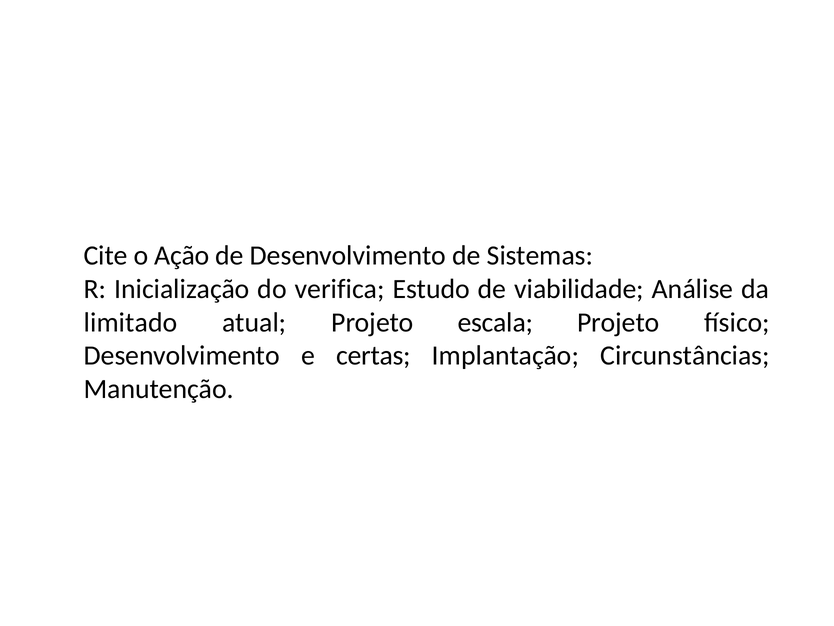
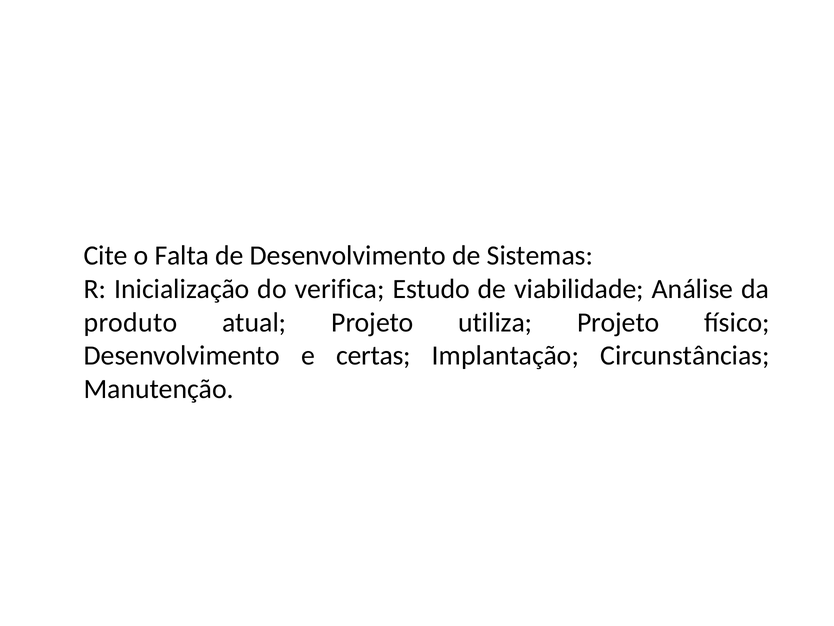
Ação: Ação -> Falta
limitado: limitado -> produto
escala: escala -> utiliza
